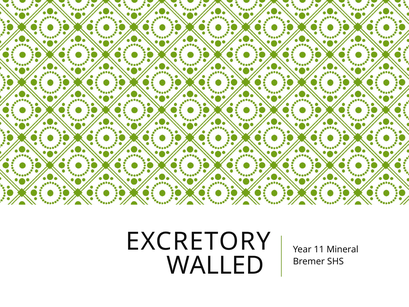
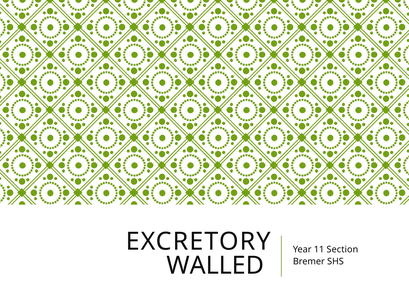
Mineral: Mineral -> Section
